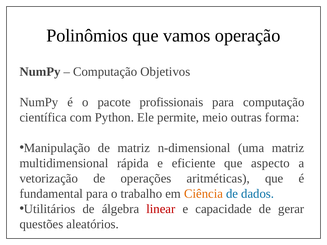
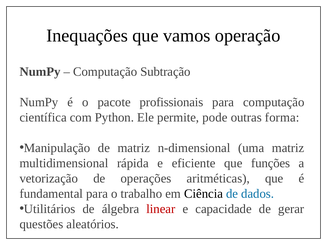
Polinômios: Polinômios -> Inequações
Objetivos: Objetivos -> Subtração
meio: meio -> pode
aspecto: aspecto -> funções
Ciência colour: orange -> black
